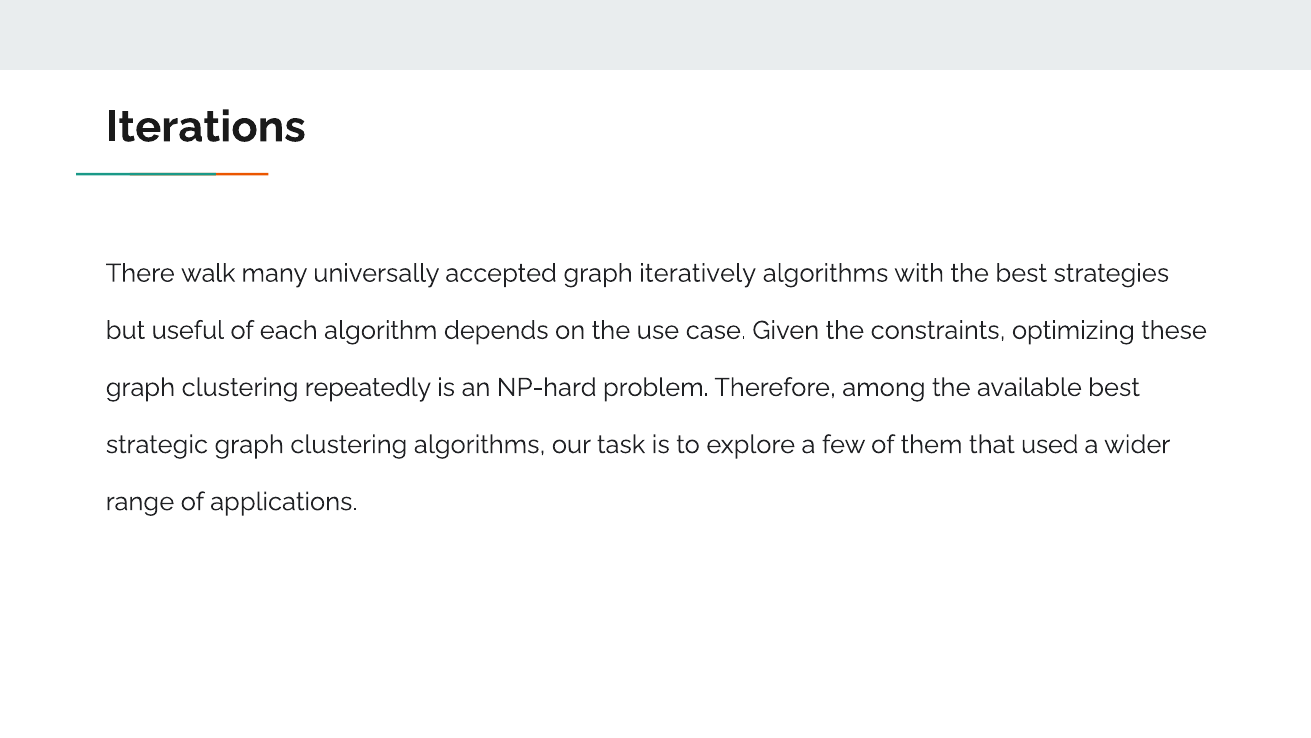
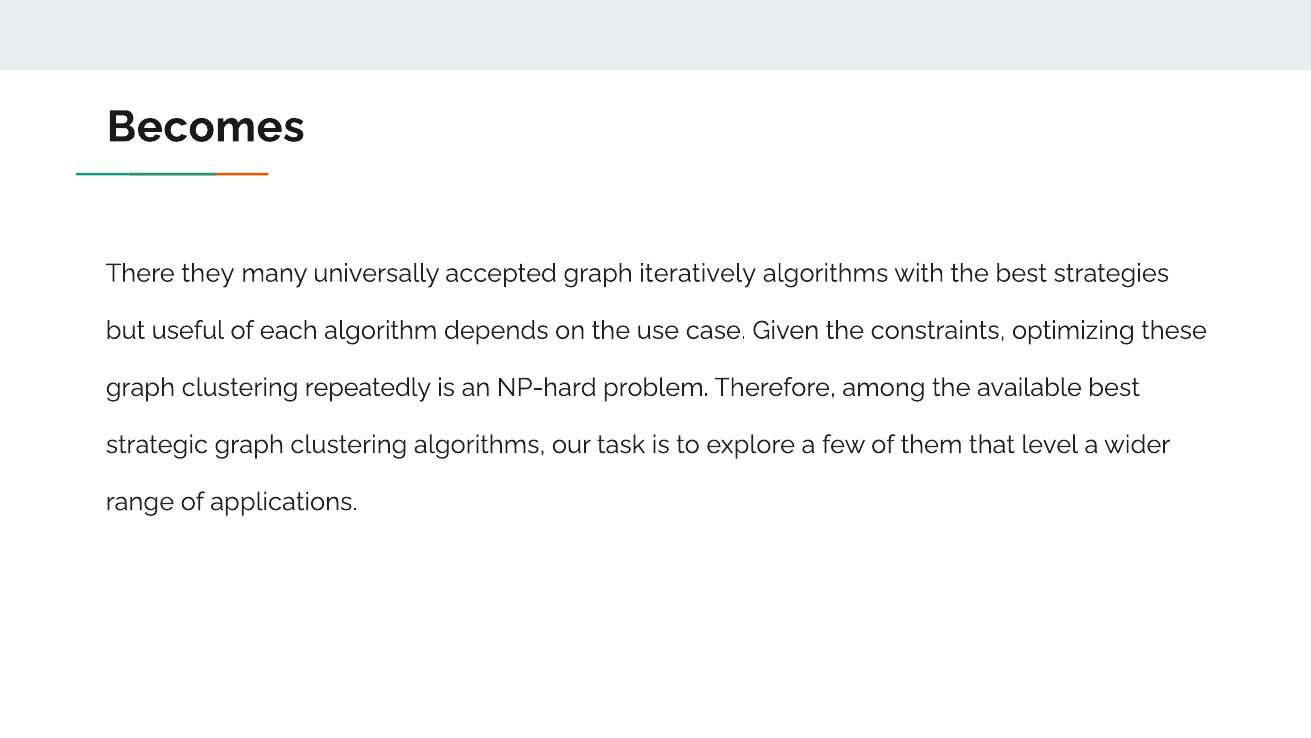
Iterations: Iterations -> Becomes
walk: walk -> they
used: used -> level
